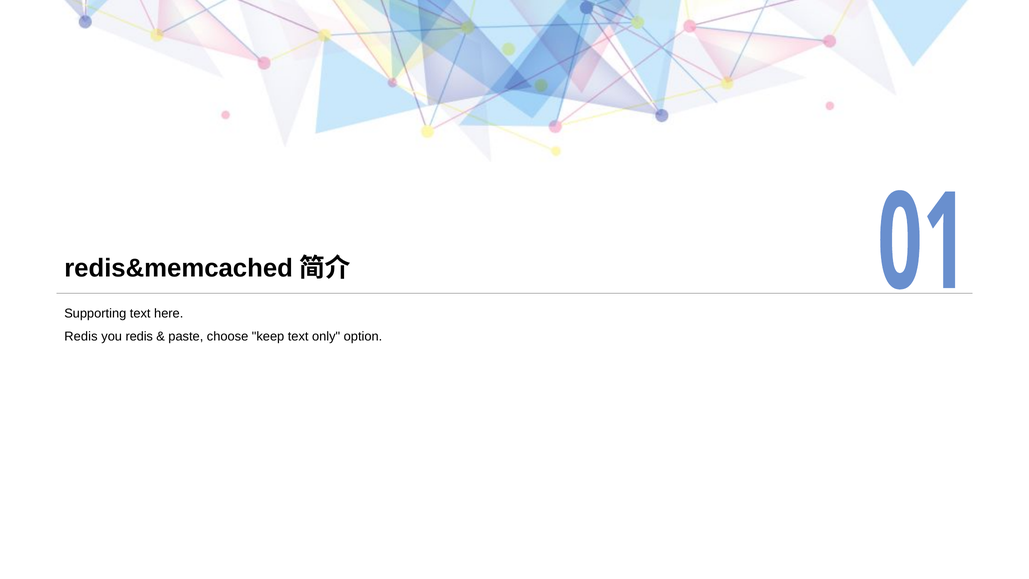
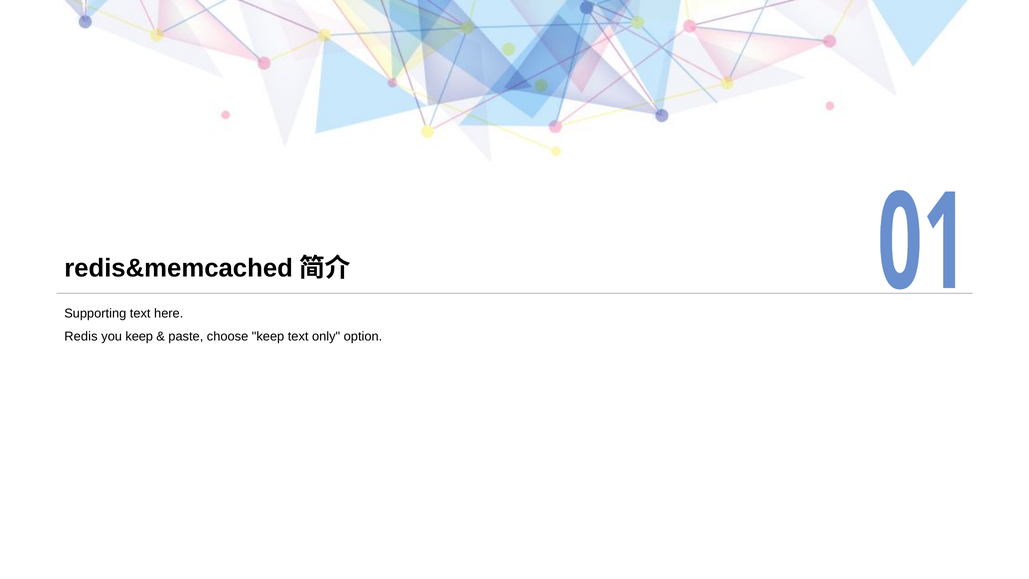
you redis: redis -> keep
